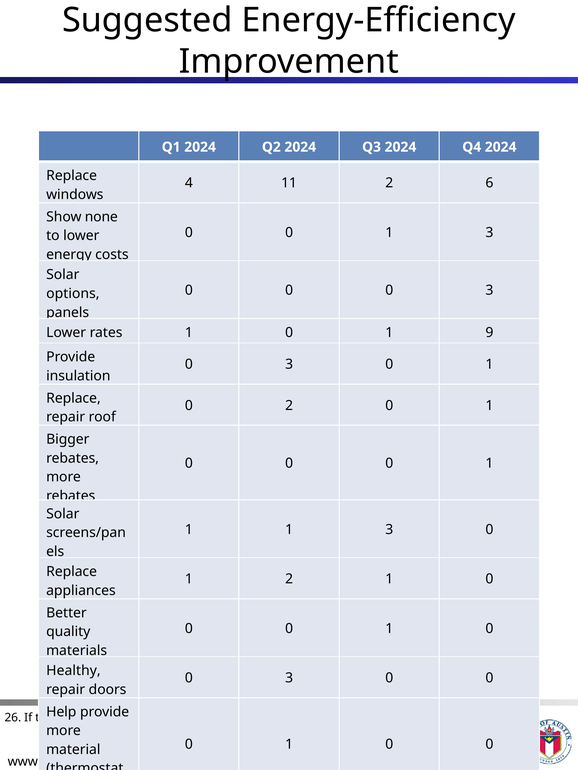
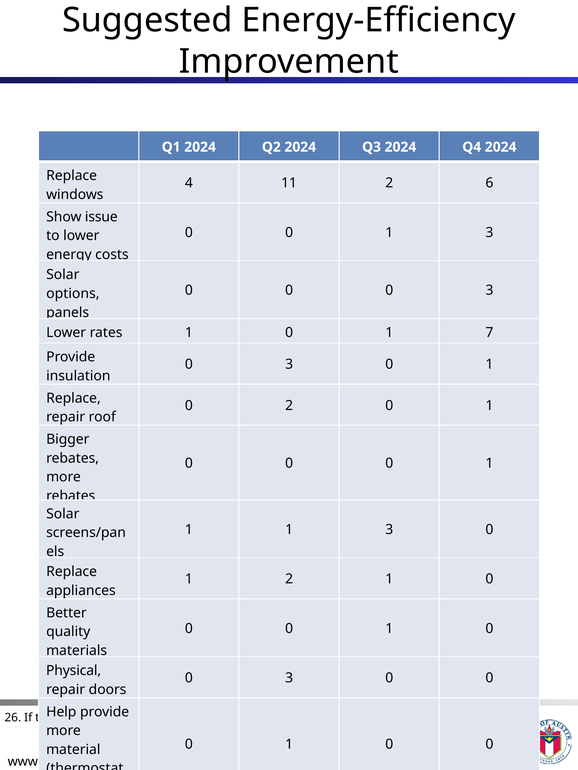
none: none -> issue
1 9: 9 -> 7
Healthy: Healthy -> Physical
